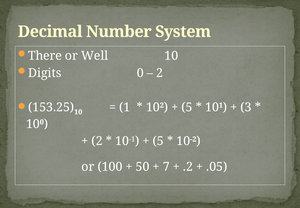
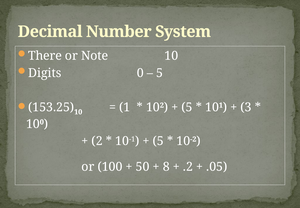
Well: Well -> Note
2 at (160, 73): 2 -> 5
7: 7 -> 8
